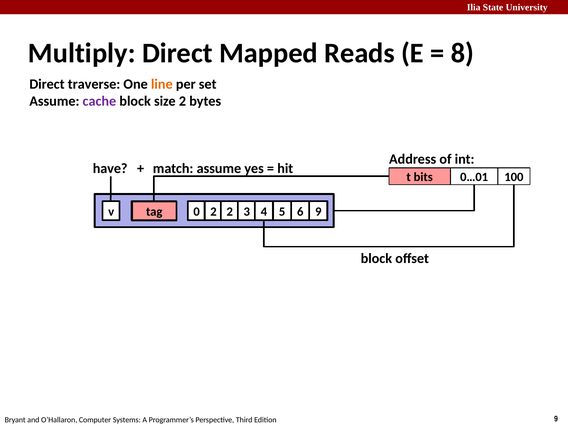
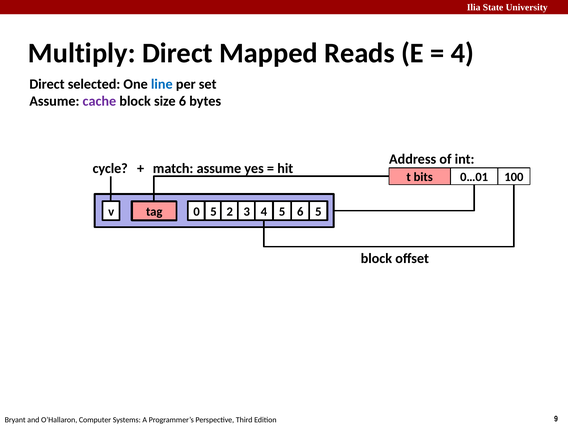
8 at (462, 53): 8 -> 4
traverse: traverse -> selected
line colour: orange -> blue
size 2: 2 -> 6
have: have -> cycle
0 2: 2 -> 5
2 9: 9 -> 5
